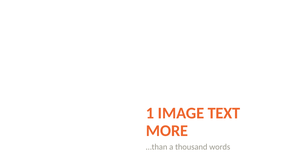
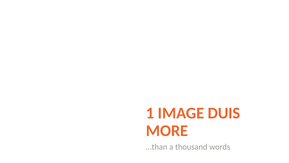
TEXT: TEXT -> DUIS
